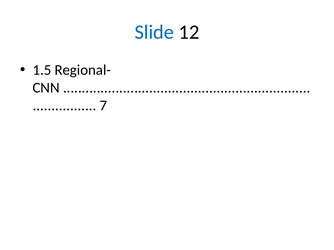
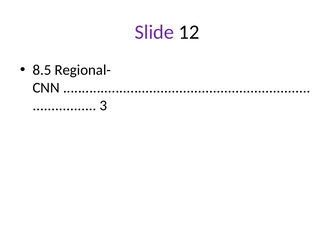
Slide colour: blue -> purple
1.5: 1.5 -> 8.5
7: 7 -> 3
